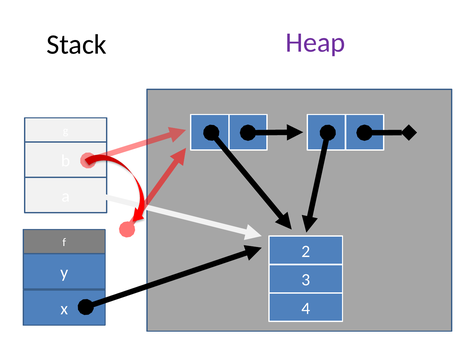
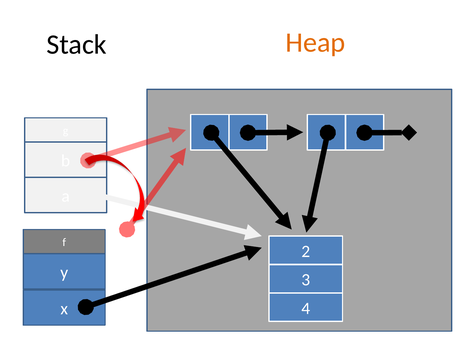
Heap colour: purple -> orange
